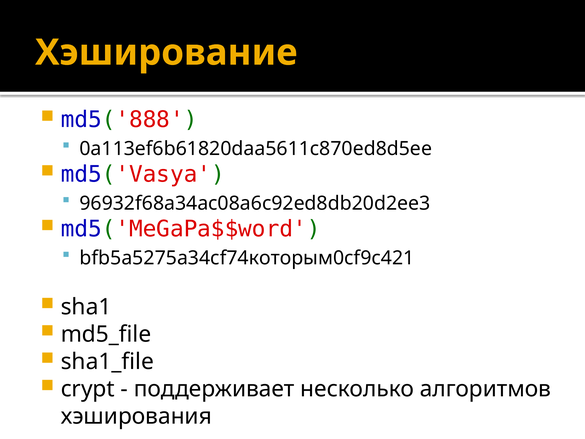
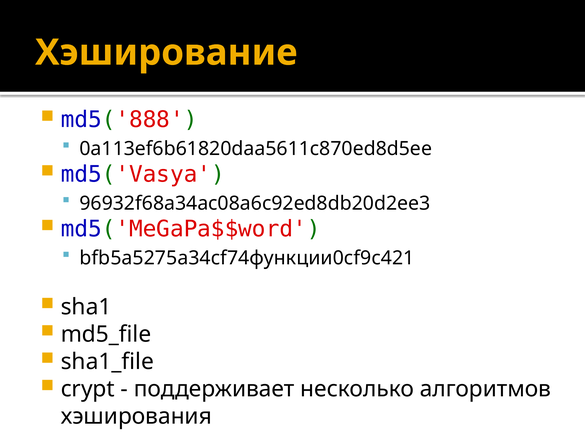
bfb5a5275a34cf74которым0cf9c421: bfb5a5275a34cf74которым0cf9c421 -> bfb5a5275a34cf74функции0cf9c421
